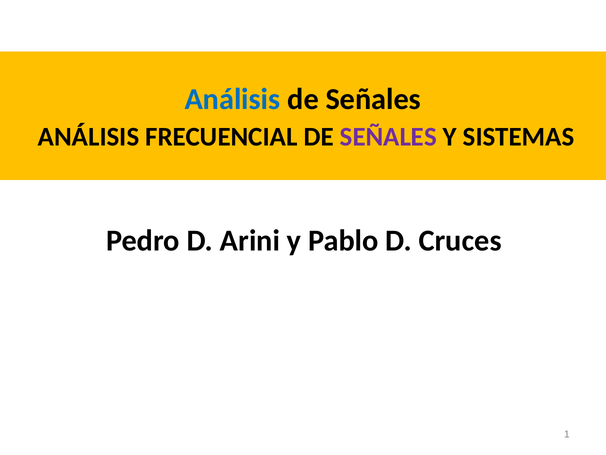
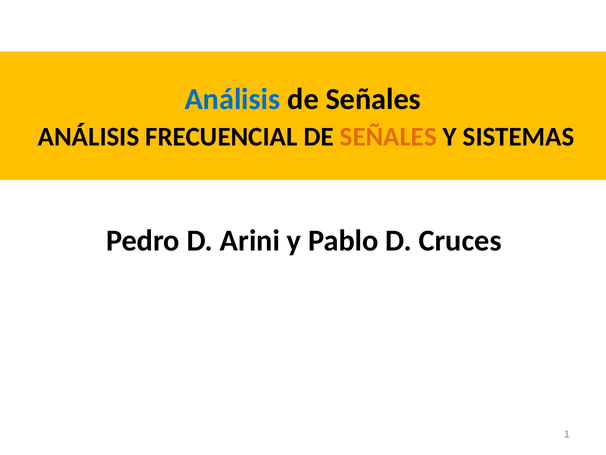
SEÑALES at (388, 137) colour: purple -> orange
